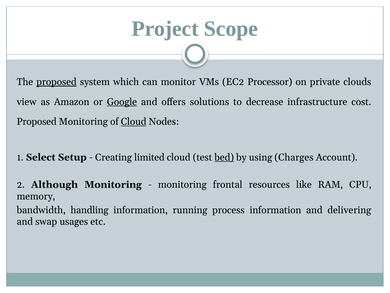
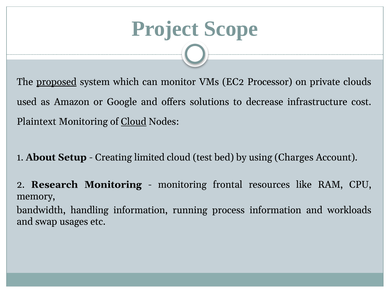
view: view -> used
Google underline: present -> none
Proposed at (37, 122): Proposed -> Plaintext
Select: Select -> About
bed underline: present -> none
Although: Although -> Research
delivering: delivering -> workloads
